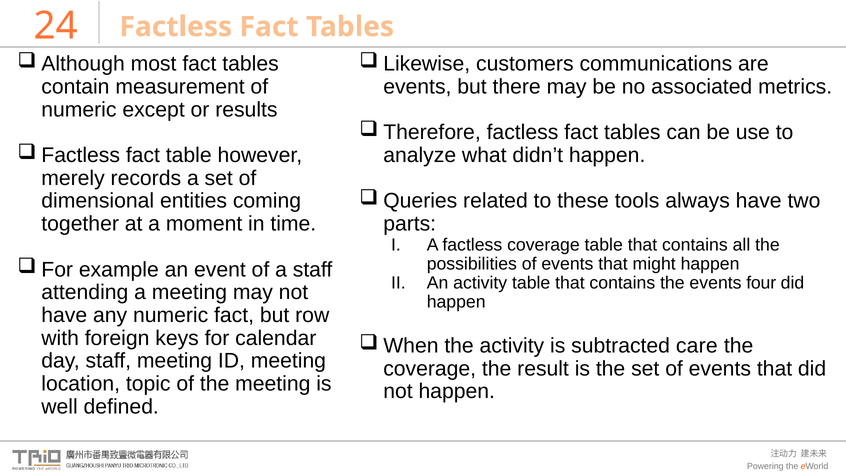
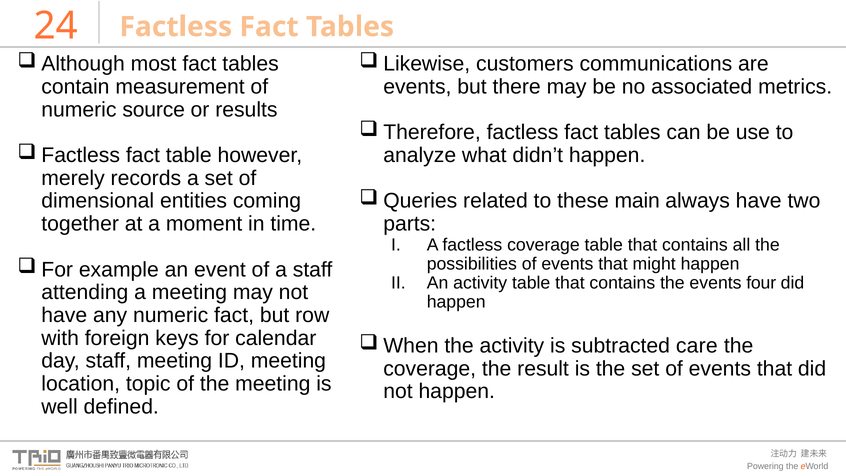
except: except -> source
tools: tools -> main
